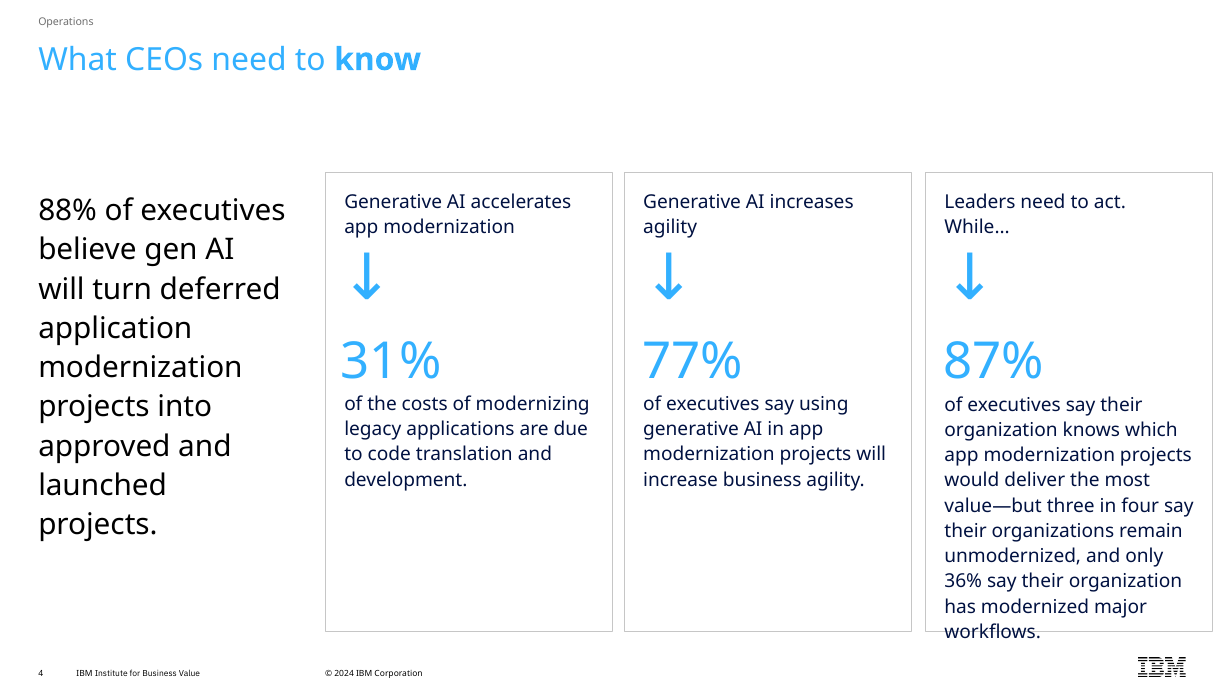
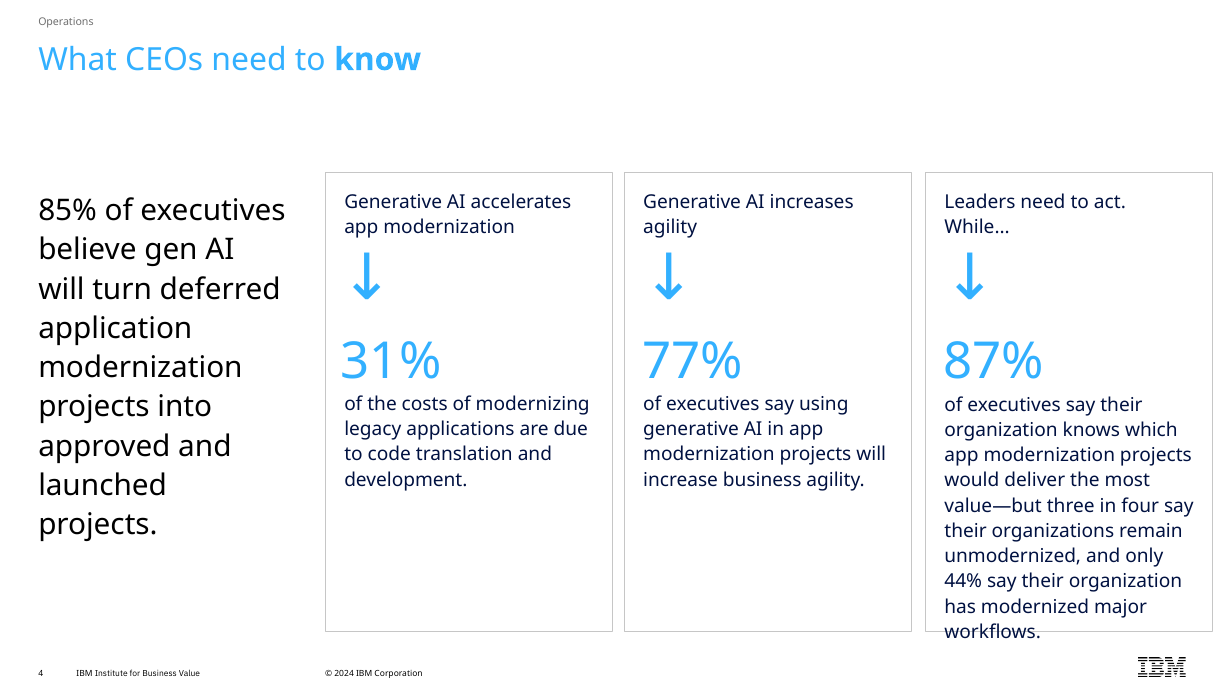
88%: 88% -> 85%
36%: 36% -> 44%
